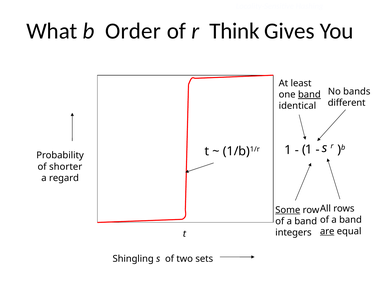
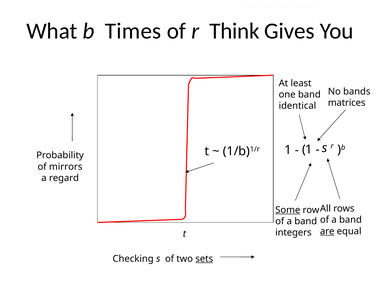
Order: Order -> Times
band at (309, 95) underline: present -> none
different: different -> matrices
shorter: shorter -> mirrors
Shingling: Shingling -> Checking
sets underline: none -> present
